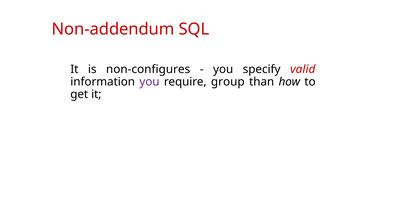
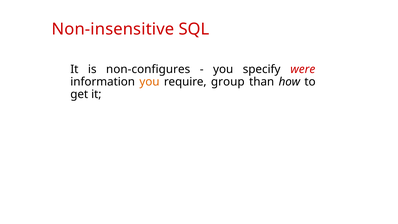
Non-addendum: Non-addendum -> Non-insensitive
valid: valid -> were
you at (149, 82) colour: purple -> orange
